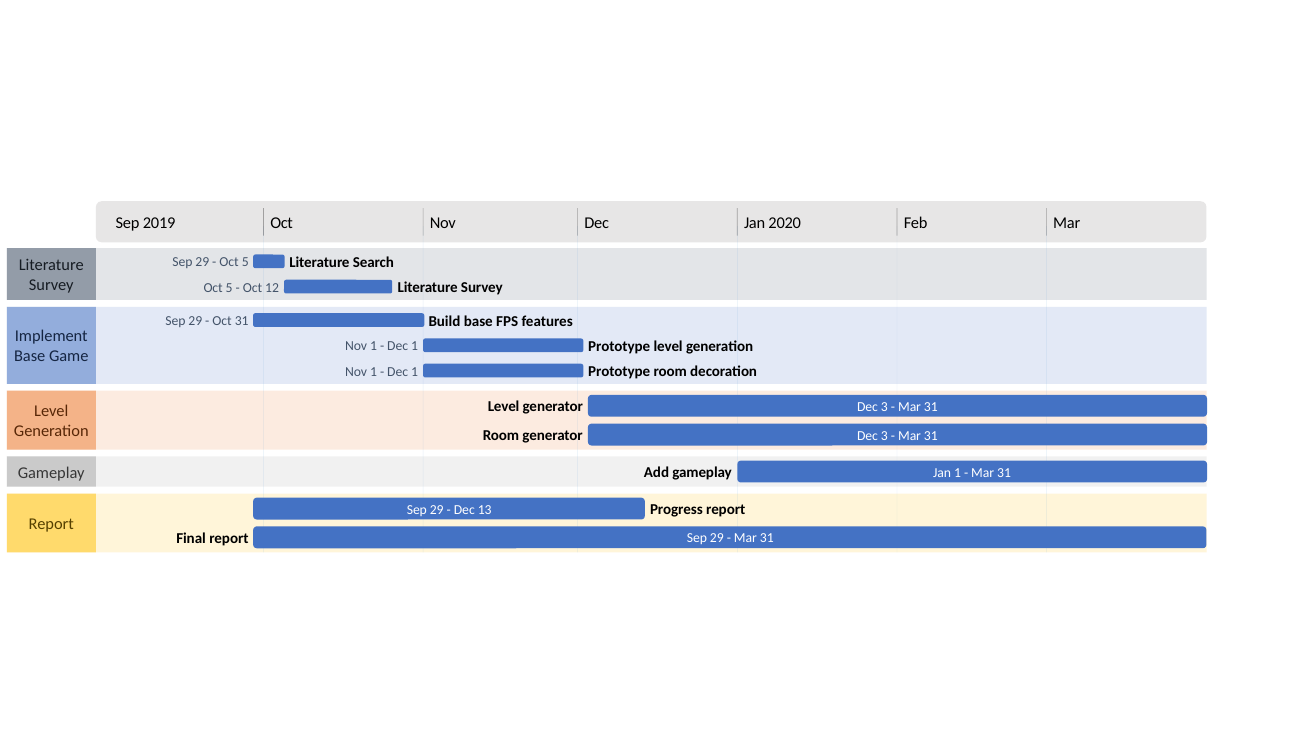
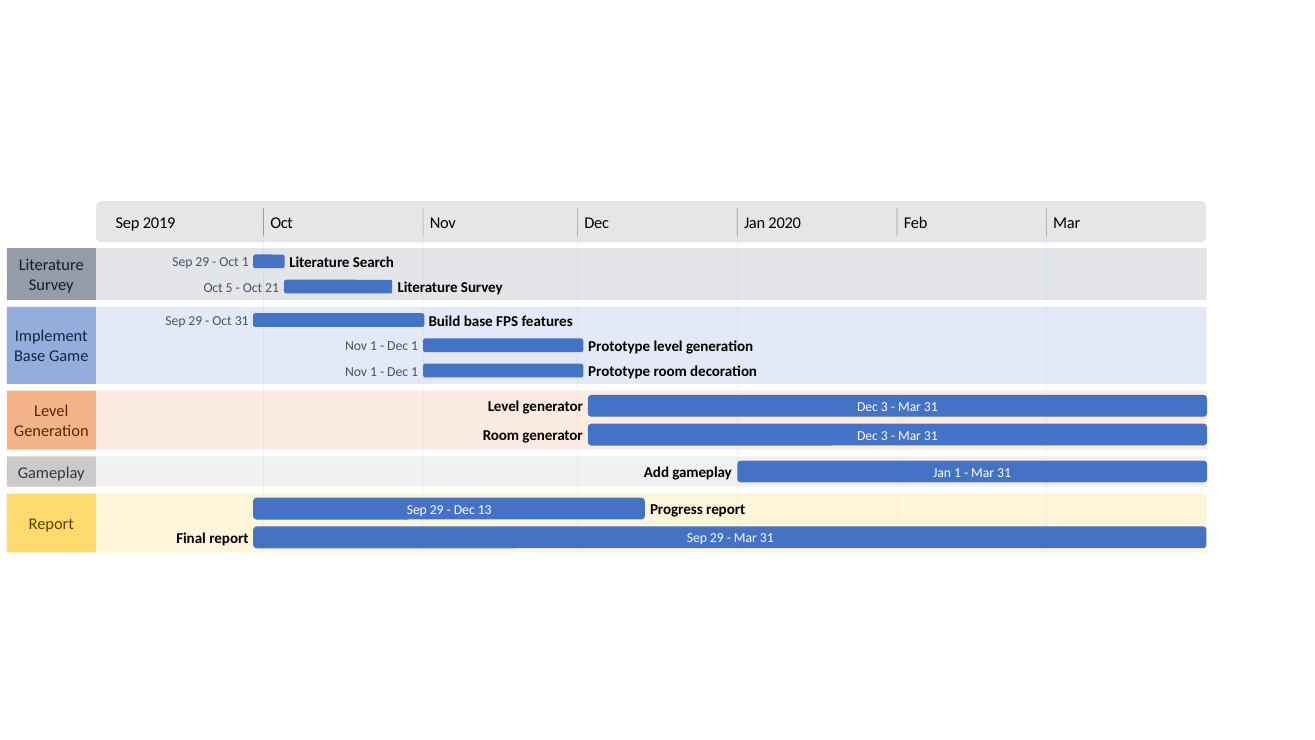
5 at (245, 262): 5 -> 1
12: 12 -> 21
